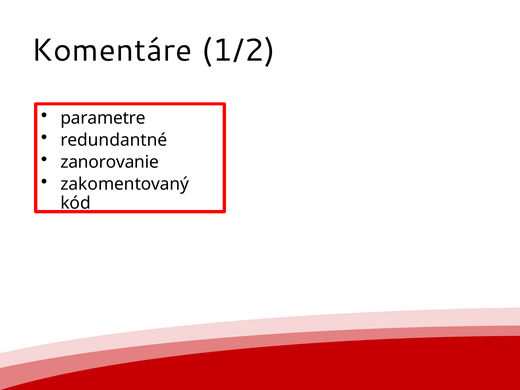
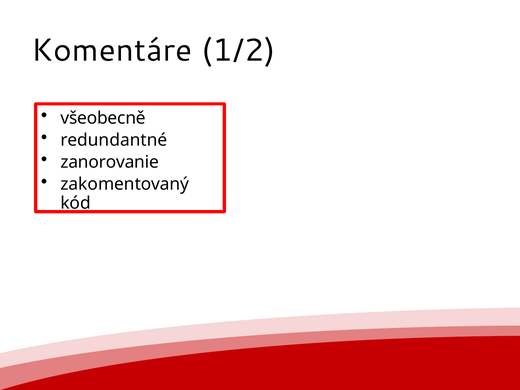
parametre: parametre -> všeobecně
